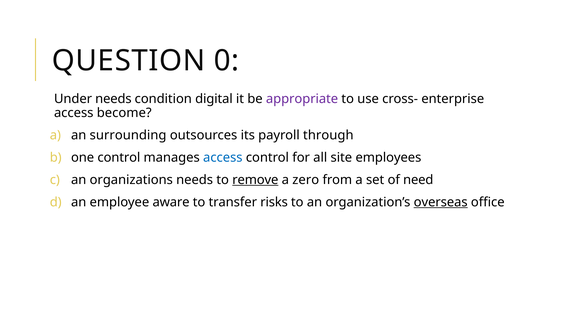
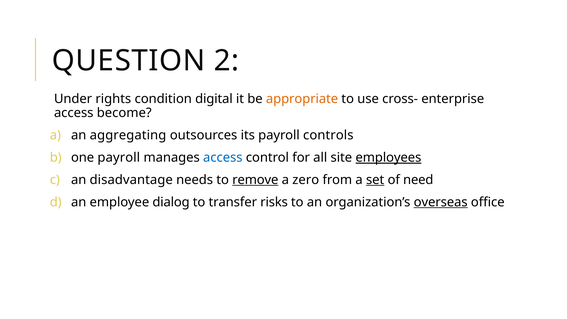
0: 0 -> 2
Under needs: needs -> rights
appropriate colour: purple -> orange
surrounding: surrounding -> aggregating
through: through -> controls
one control: control -> payroll
employees underline: none -> present
organizations: organizations -> disadvantage
set underline: none -> present
aware: aware -> dialog
